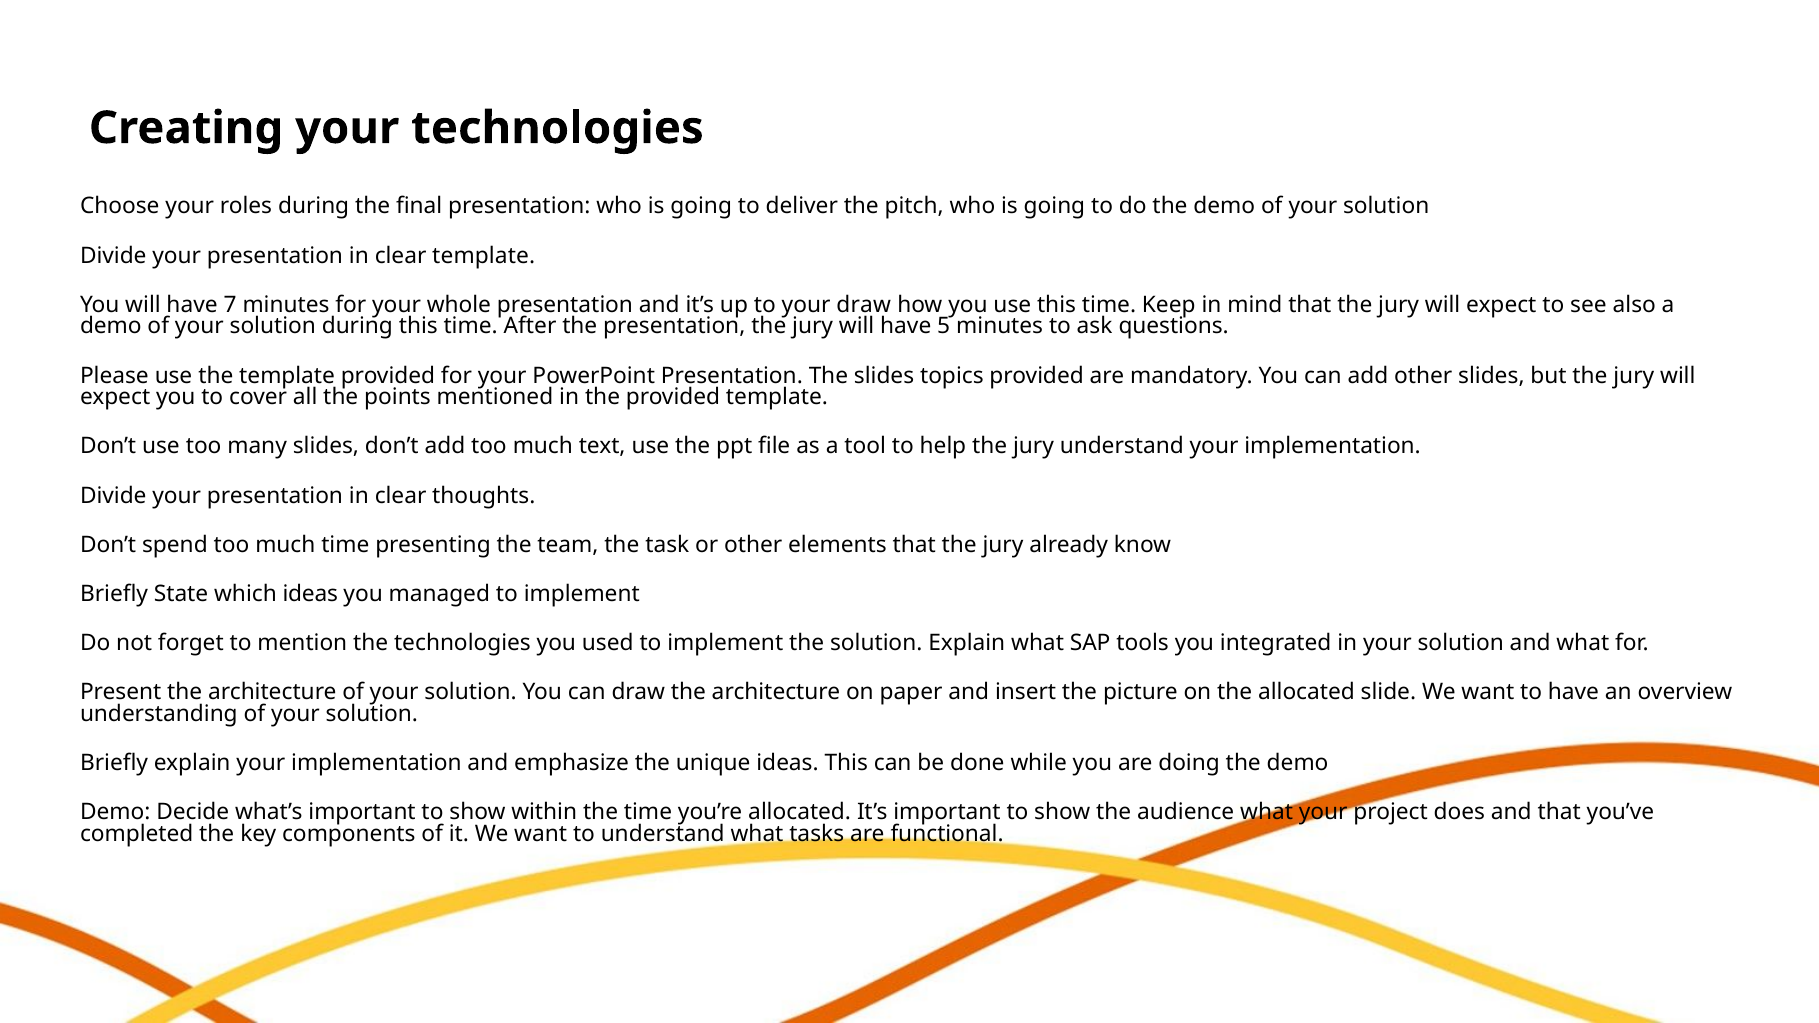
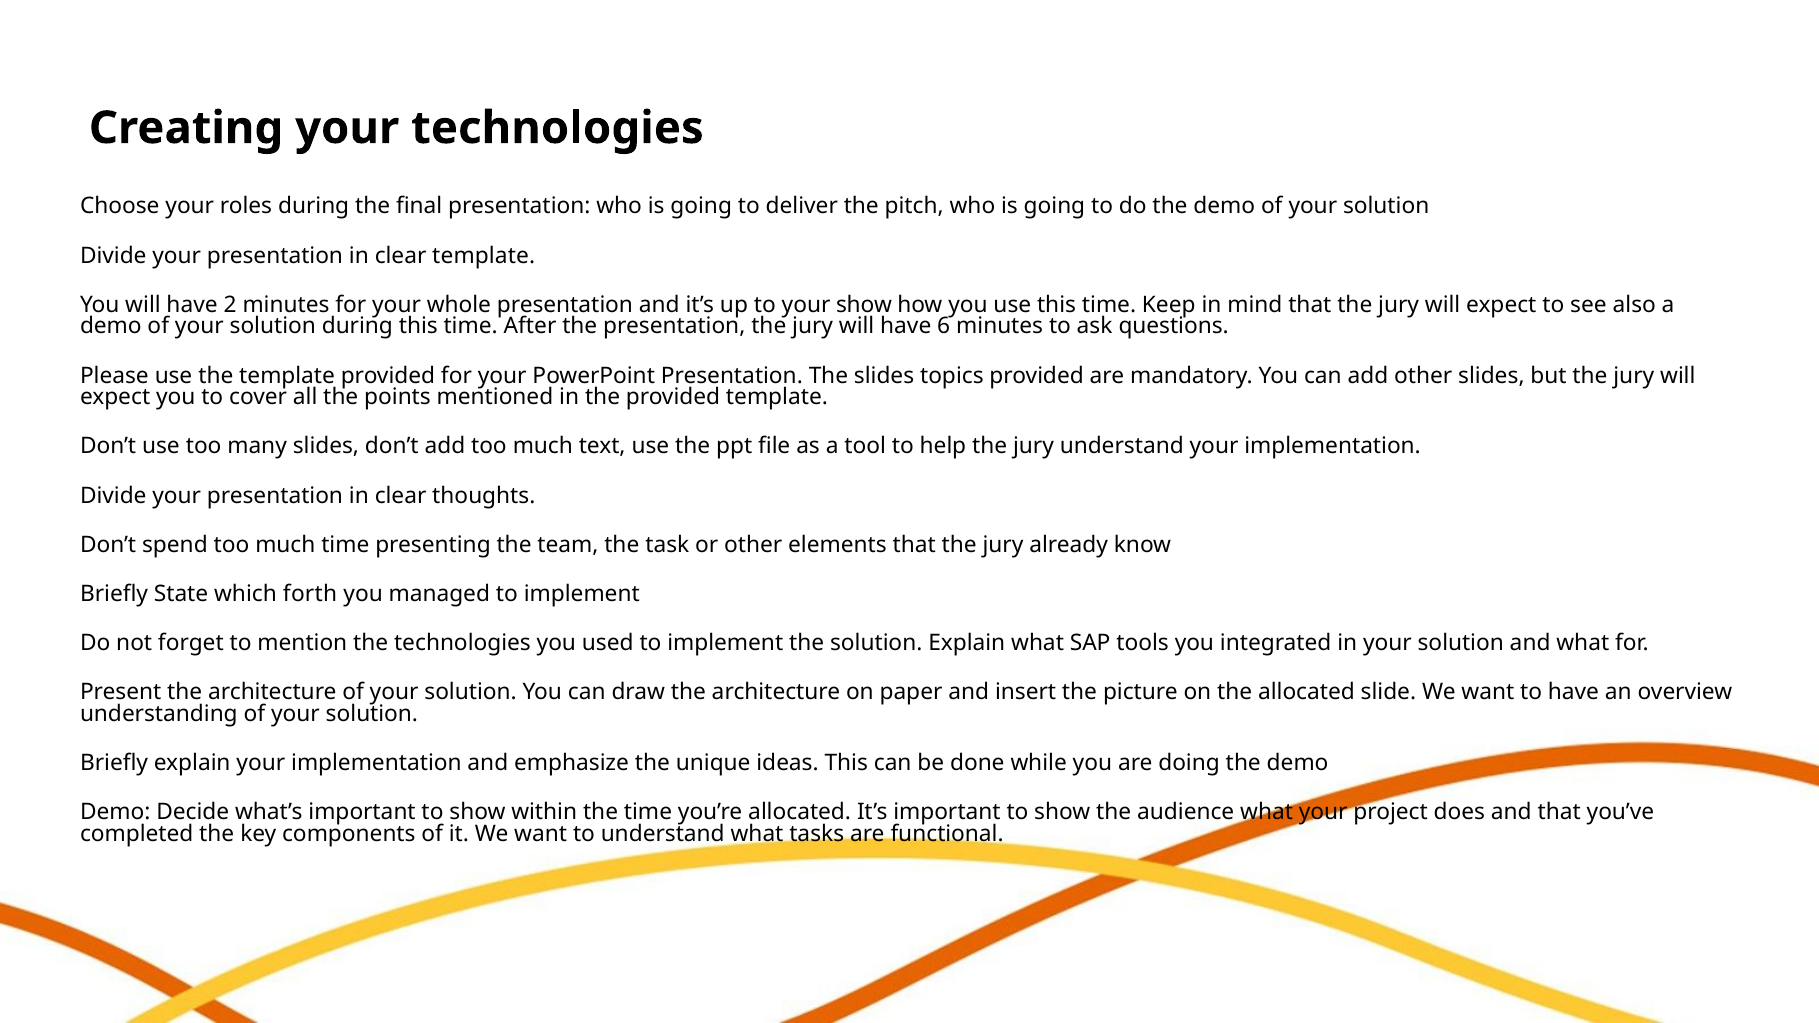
have 7: 7 -> 2
your draw: draw -> show
5: 5 -> 6
which ideas: ideas -> forth
